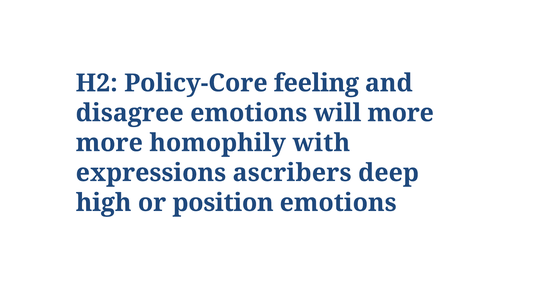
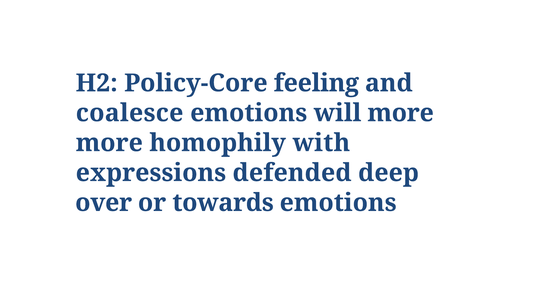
disagree: disagree -> coalesce
ascribers: ascribers -> defended
high: high -> over
position: position -> towards
